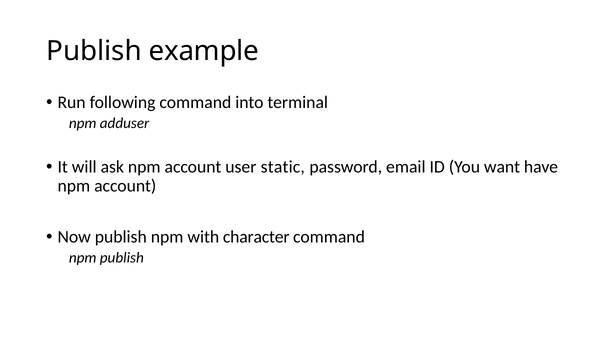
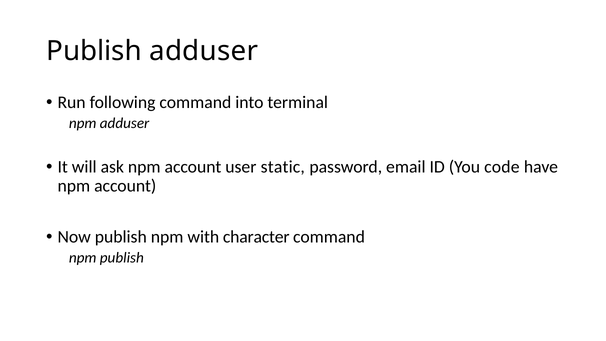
Publish example: example -> adduser
want: want -> code
